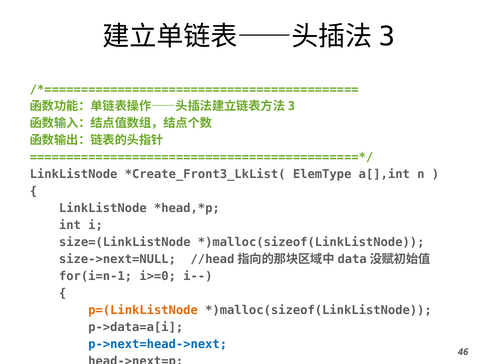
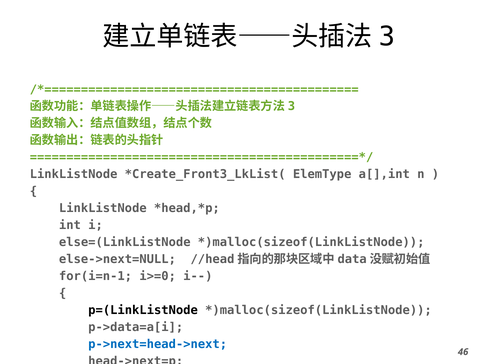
size=(LinkListNode: size=(LinkListNode -> else=(LinkListNode
size->next=NULL: size->next=NULL -> else->next=NULL
p=(LinkListNode colour: orange -> black
